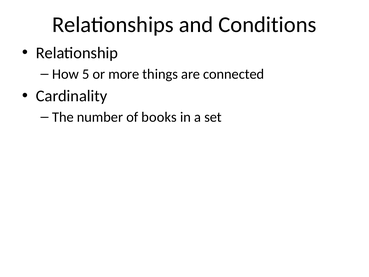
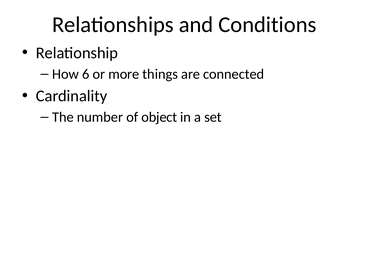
5: 5 -> 6
books: books -> object
